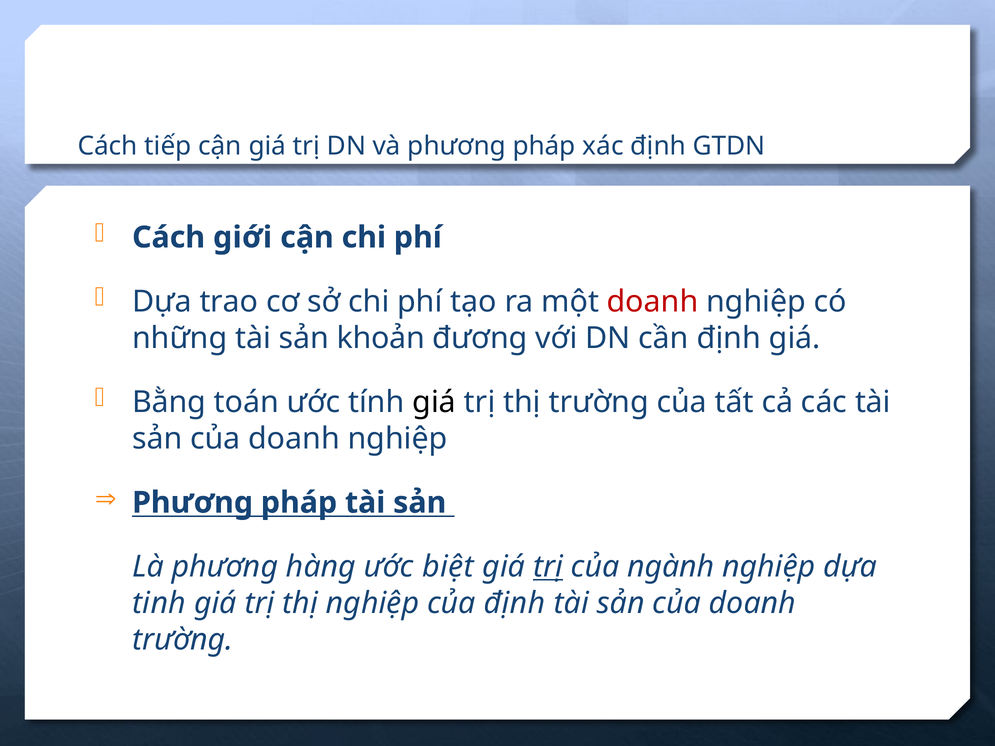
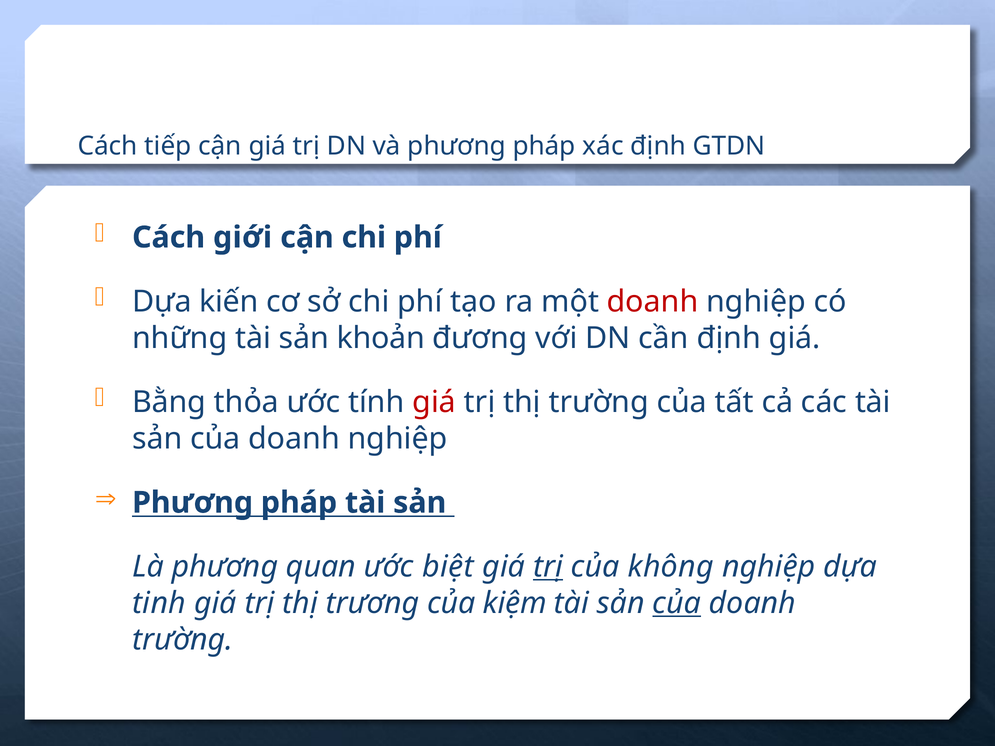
trao: trao -> kiến
toán: toán -> thỏa
giá at (434, 402) colour: black -> red
hàng: hàng -> quan
ngành: ngành -> không
thị nghiệp: nghiệp -> trương
định: định -> kiệm
của at (677, 603) underline: none -> present
